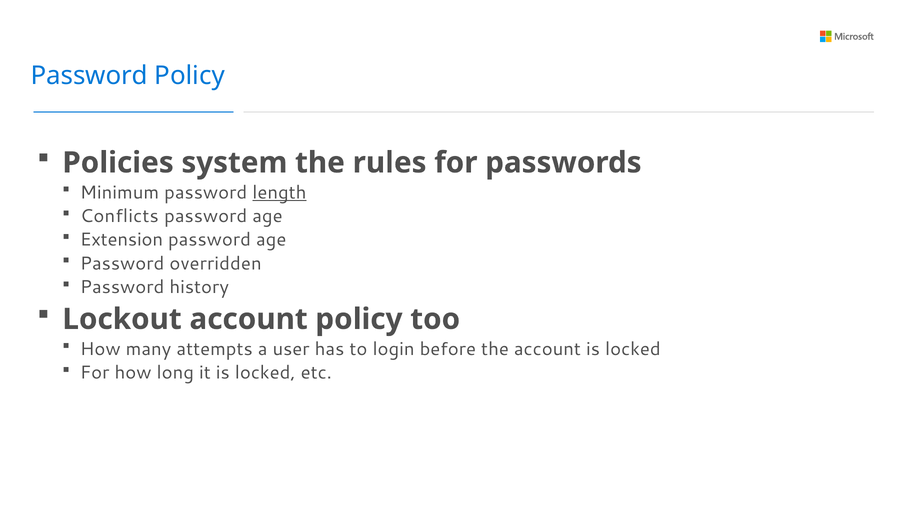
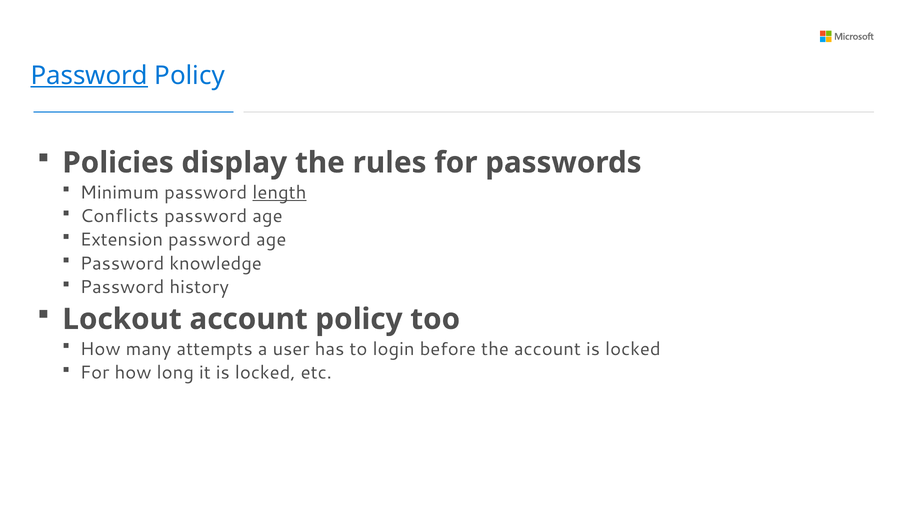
Password at (89, 76) underline: none -> present
system: system -> display
overridden: overridden -> knowledge
